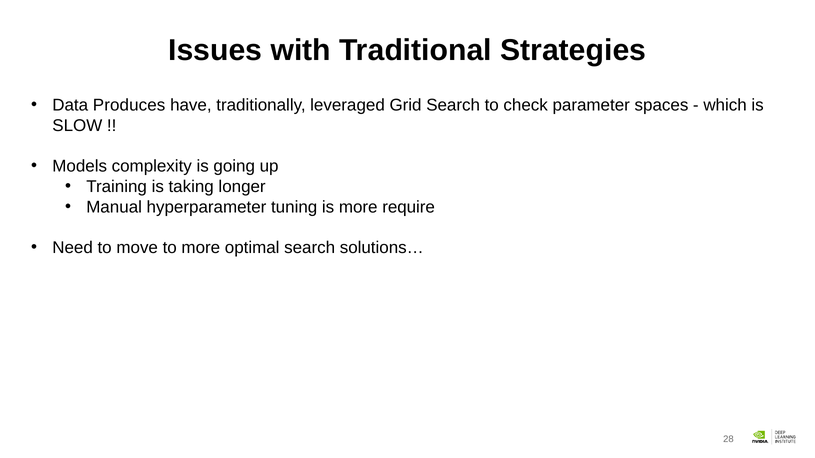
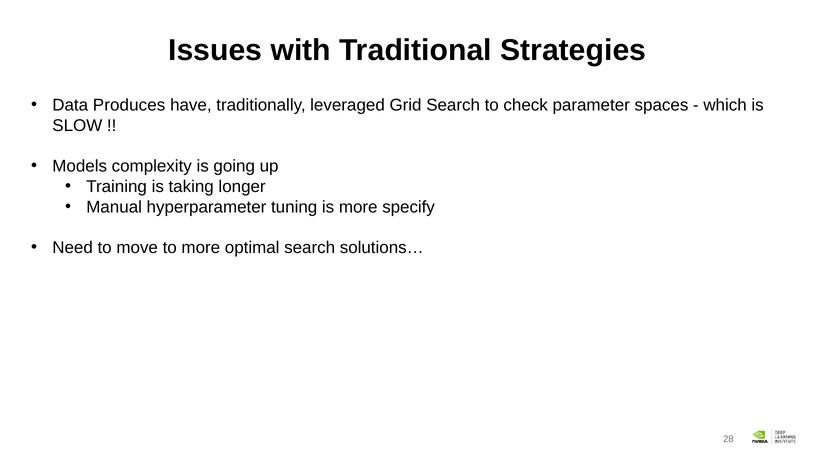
require: require -> specify
